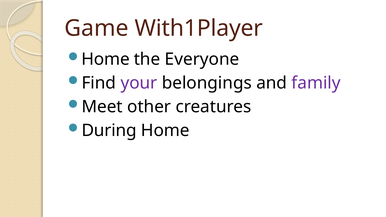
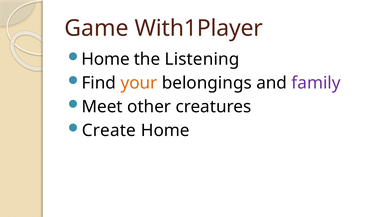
Everyone: Everyone -> Listening
your colour: purple -> orange
During: During -> Create
